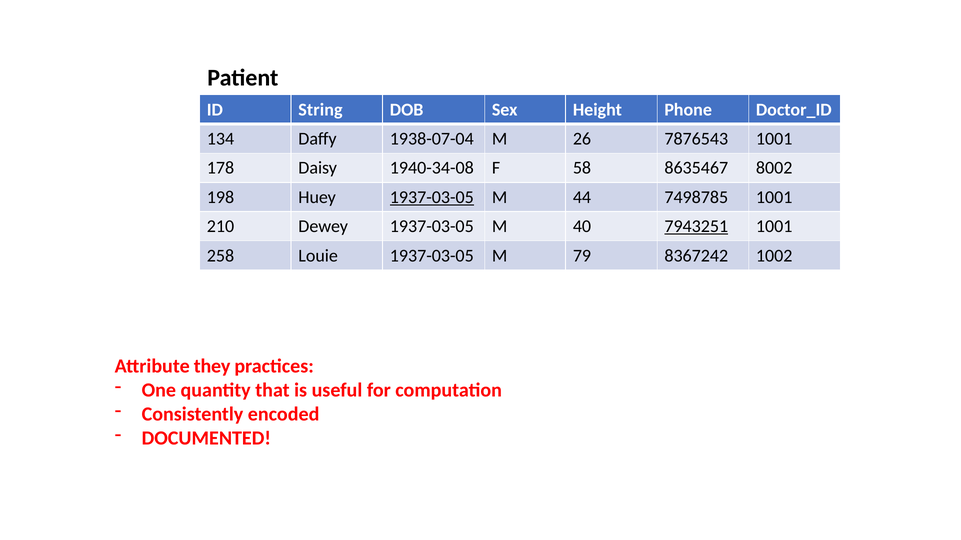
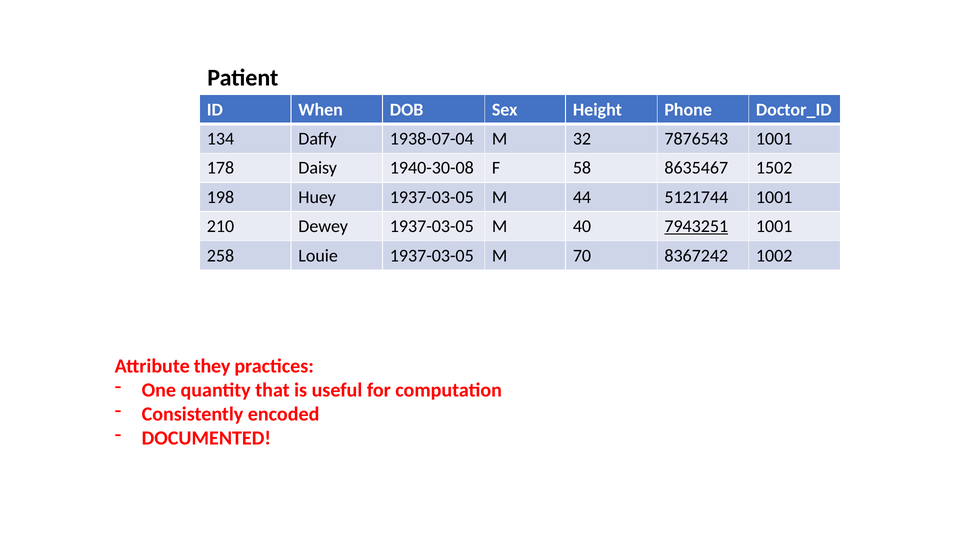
String: String -> When
26: 26 -> 32
1940-34-08: 1940-34-08 -> 1940-30-08
8002: 8002 -> 1502
1937-03-05 at (432, 197) underline: present -> none
7498785: 7498785 -> 5121744
79: 79 -> 70
